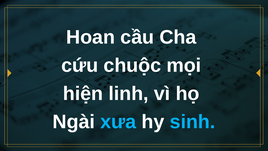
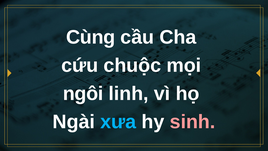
Hoan: Hoan -> Cùng
hiện: hiện -> ngôi
sinh colour: light blue -> pink
